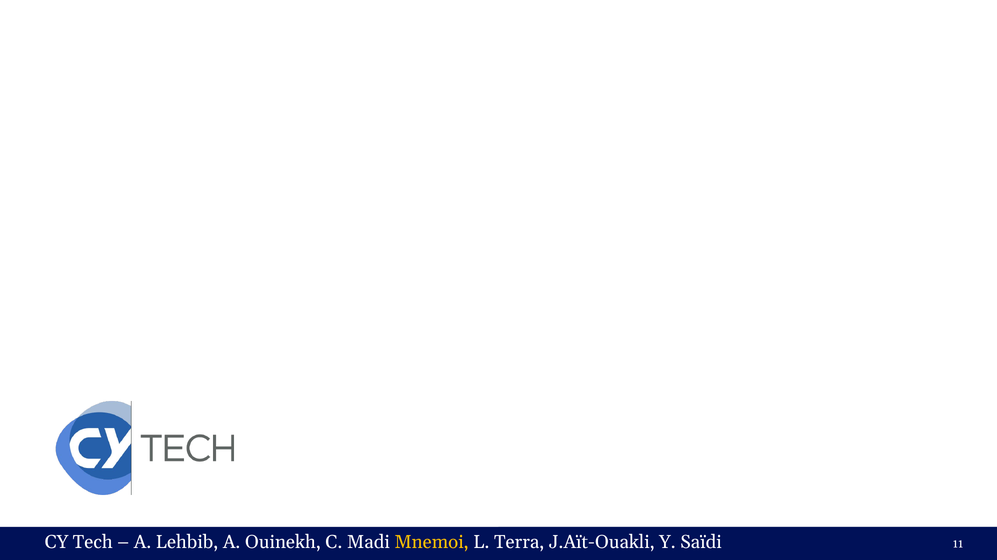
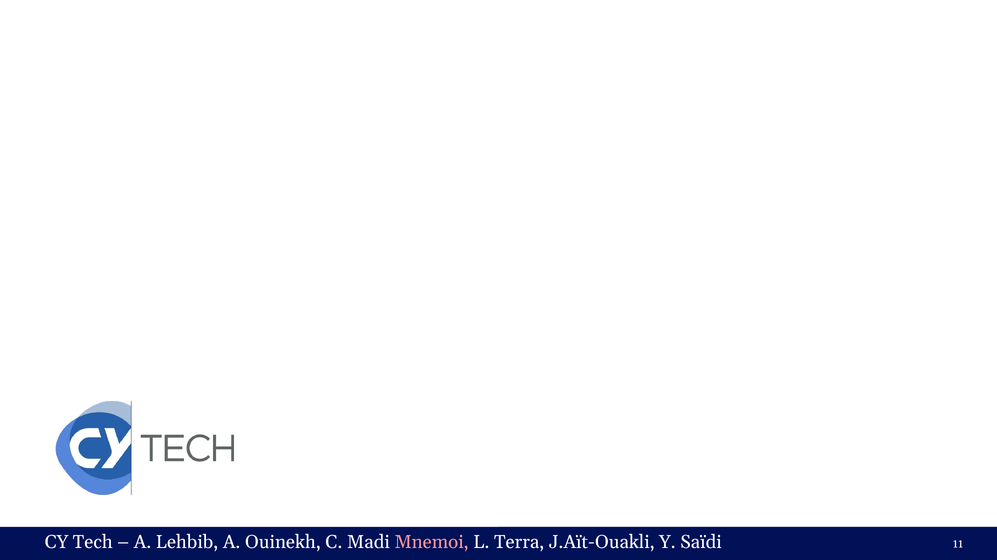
Mnemoi at (432, 543) colour: yellow -> pink
